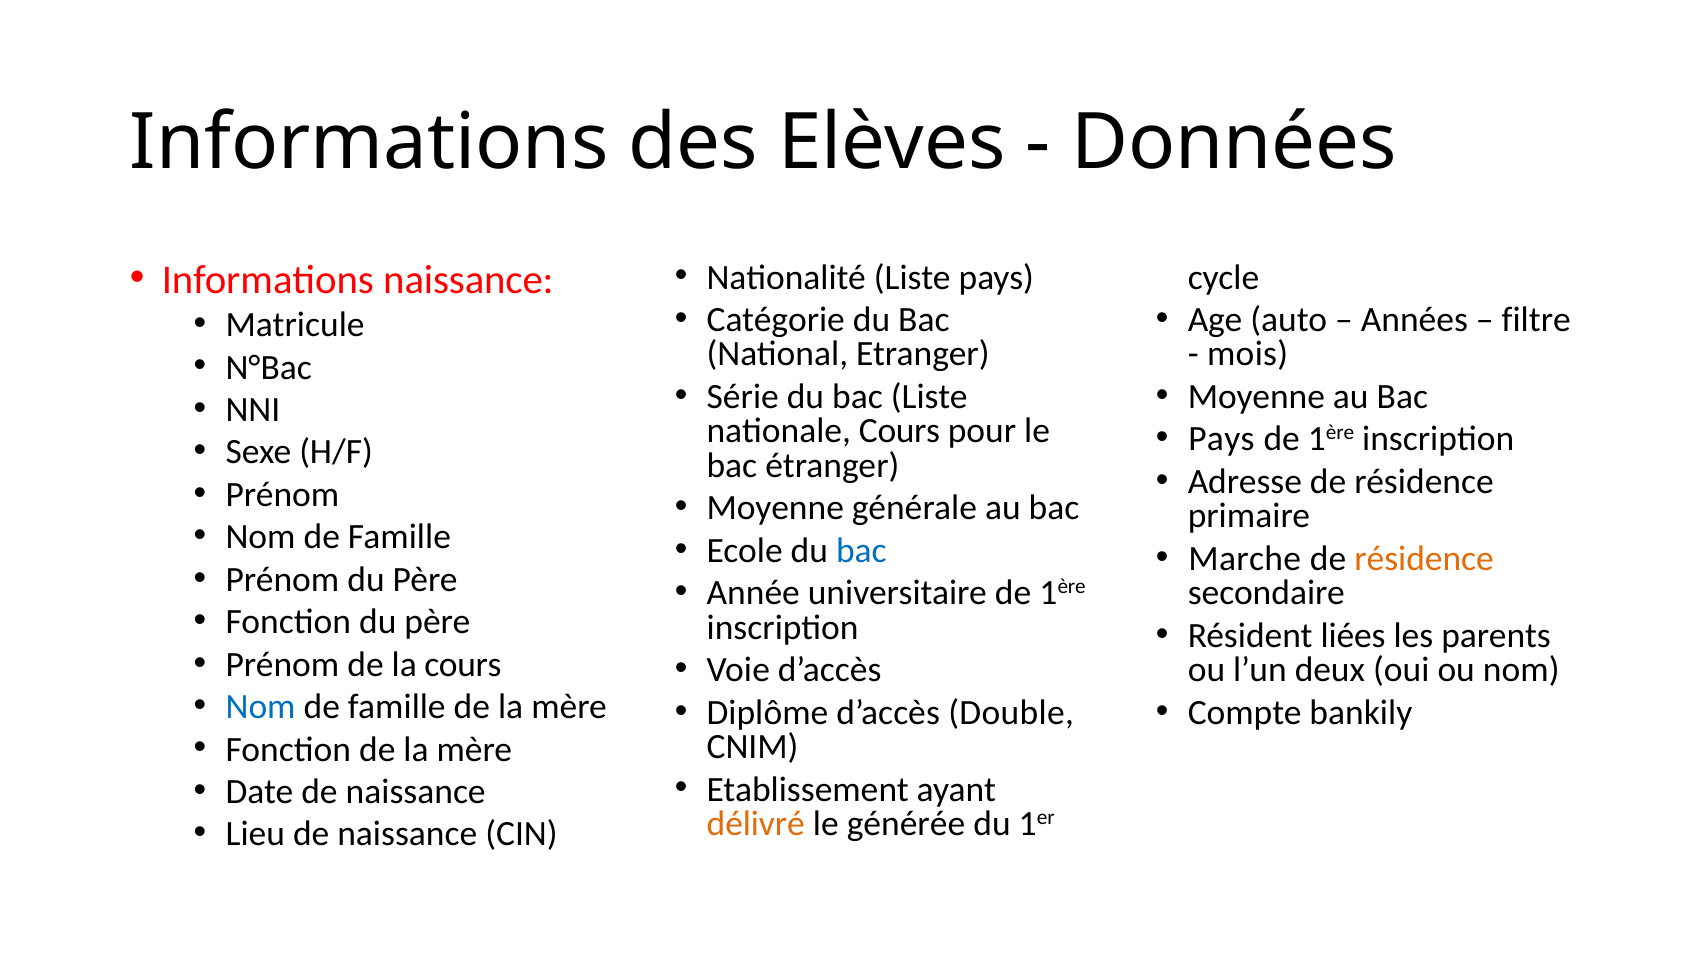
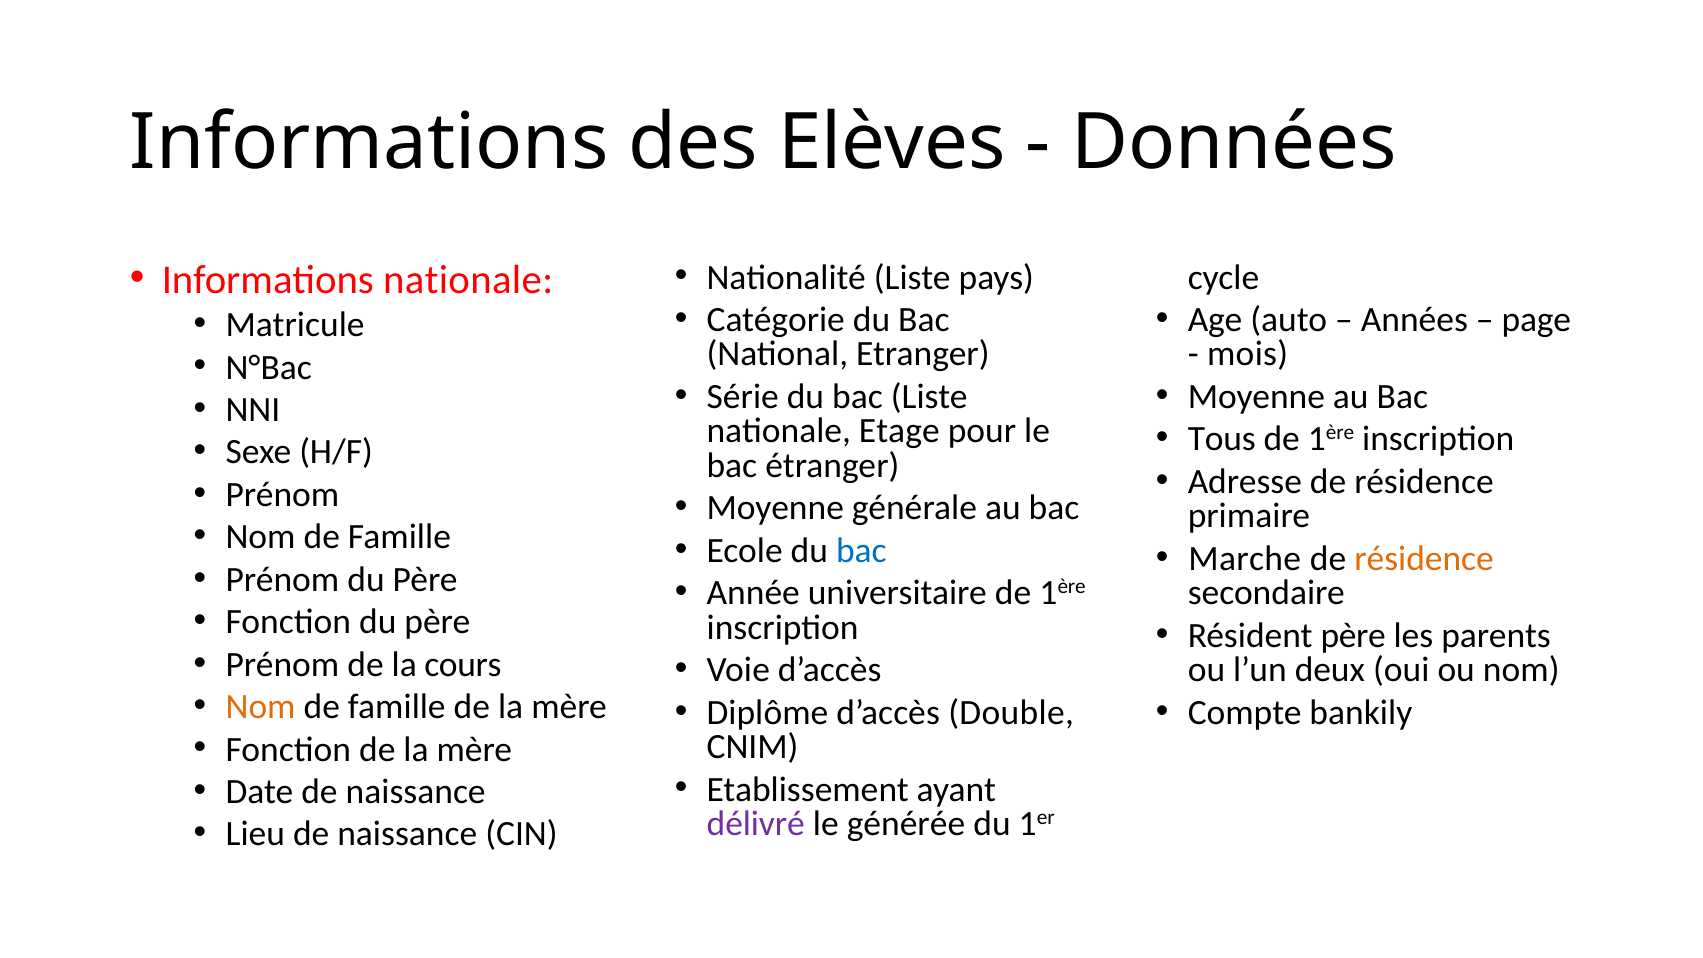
Informations naissance: naissance -> nationale
filtre: filtre -> page
nationale Cours: Cours -> Etage
Pays at (1221, 439): Pays -> Tous
Résident liées: liées -> père
Nom at (261, 707) colour: blue -> orange
délivré colour: orange -> purple
